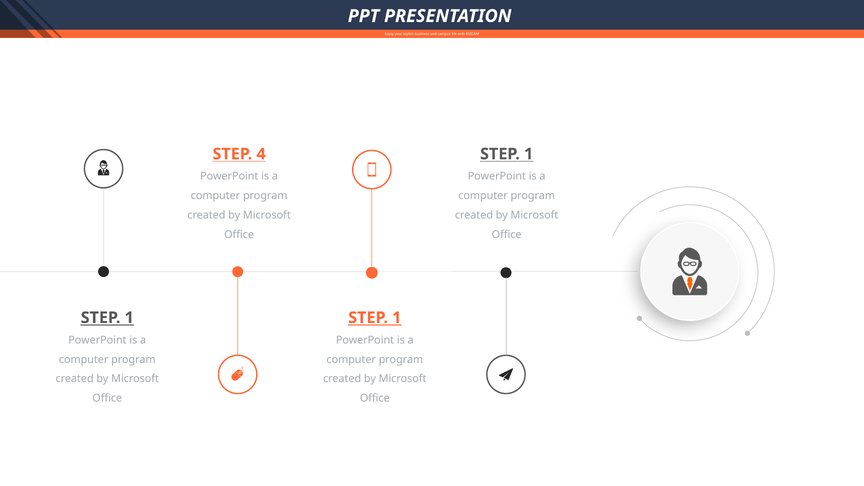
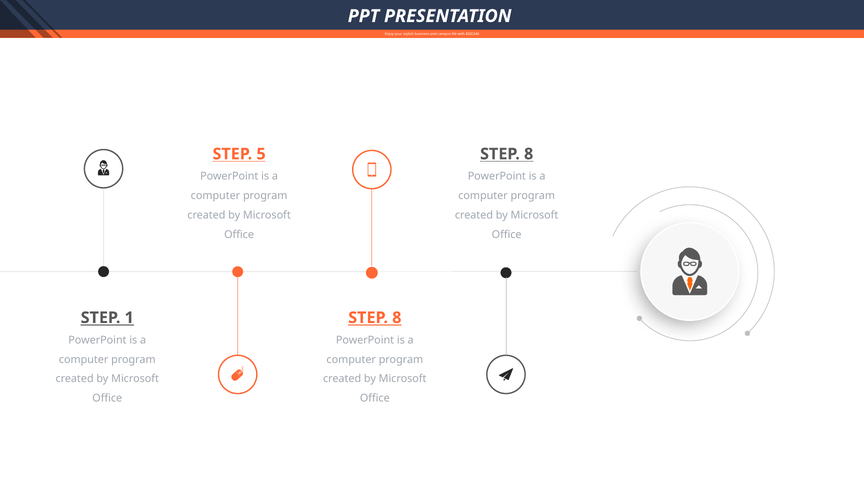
4: 4 -> 5
1 at (529, 154): 1 -> 8
1 at (397, 318): 1 -> 8
